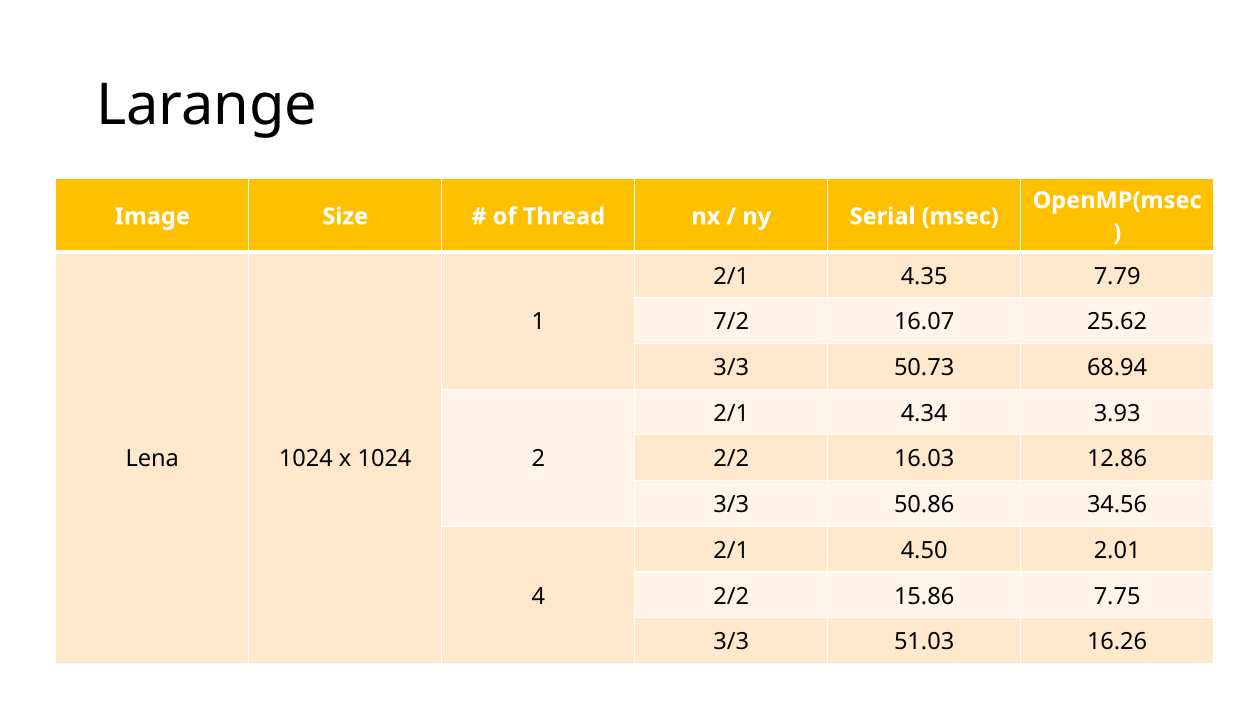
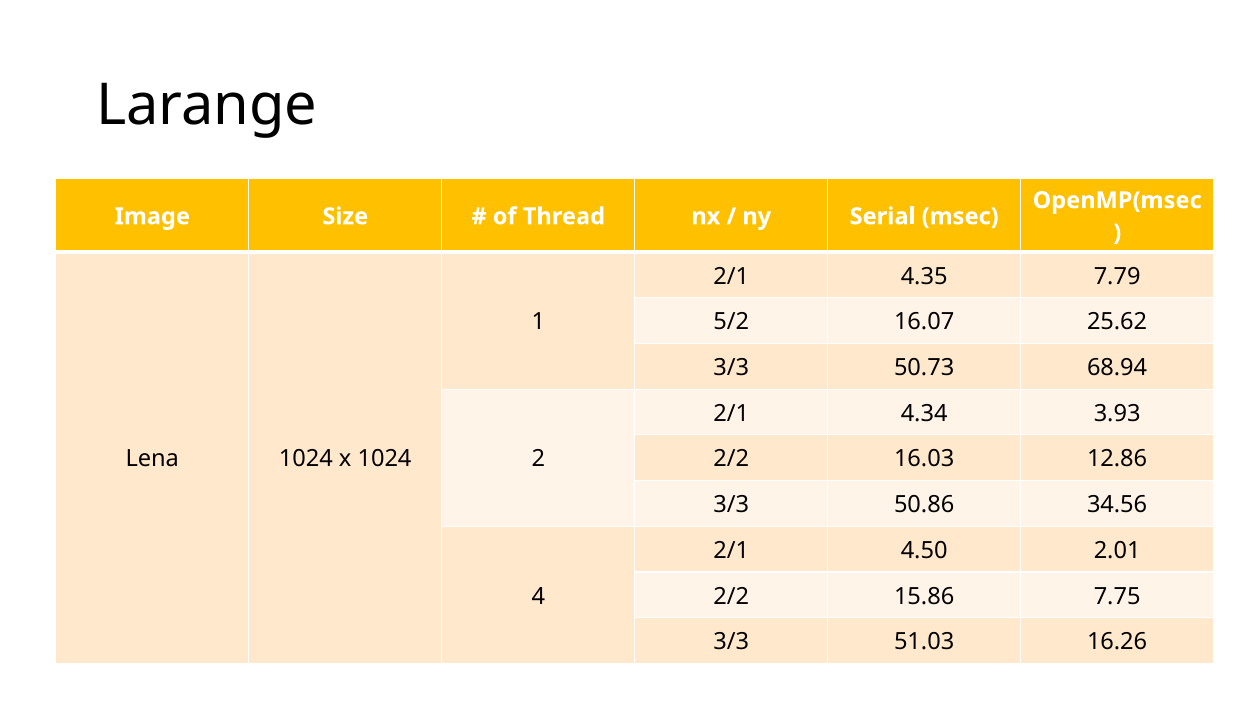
7/2: 7/2 -> 5/2
